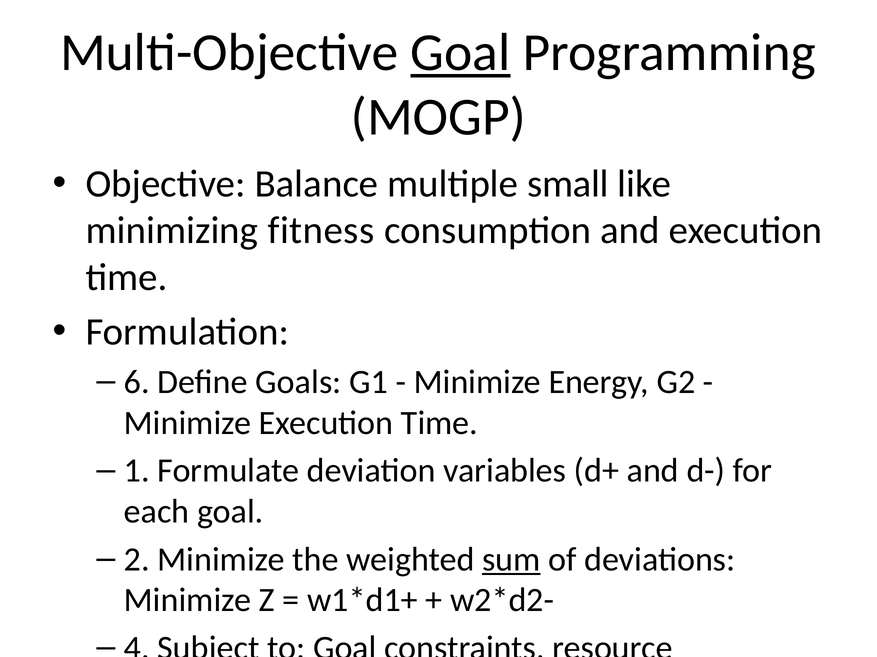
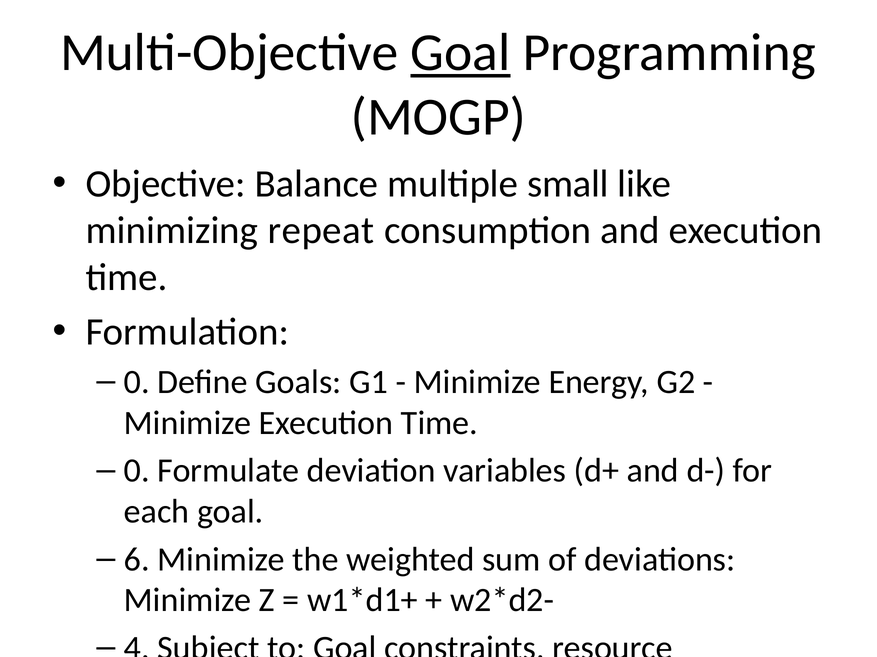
fitness: fitness -> repeat
6 at (137, 382): 6 -> 0
1 at (137, 471): 1 -> 0
2: 2 -> 6
sum underline: present -> none
